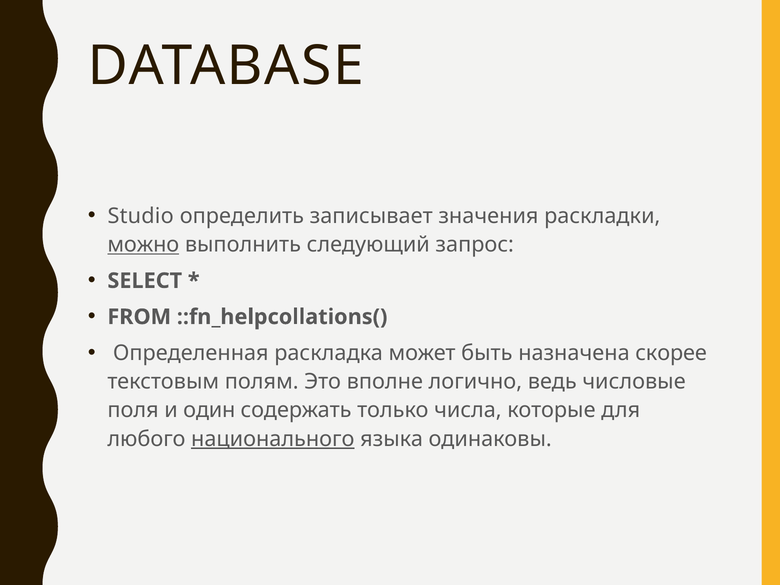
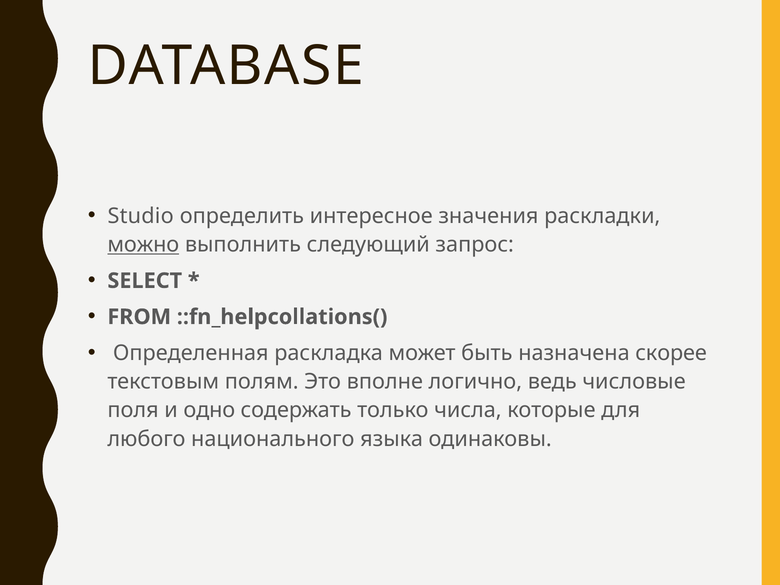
записывает: записывает -> интересное
один: один -> одно
национального underline: present -> none
